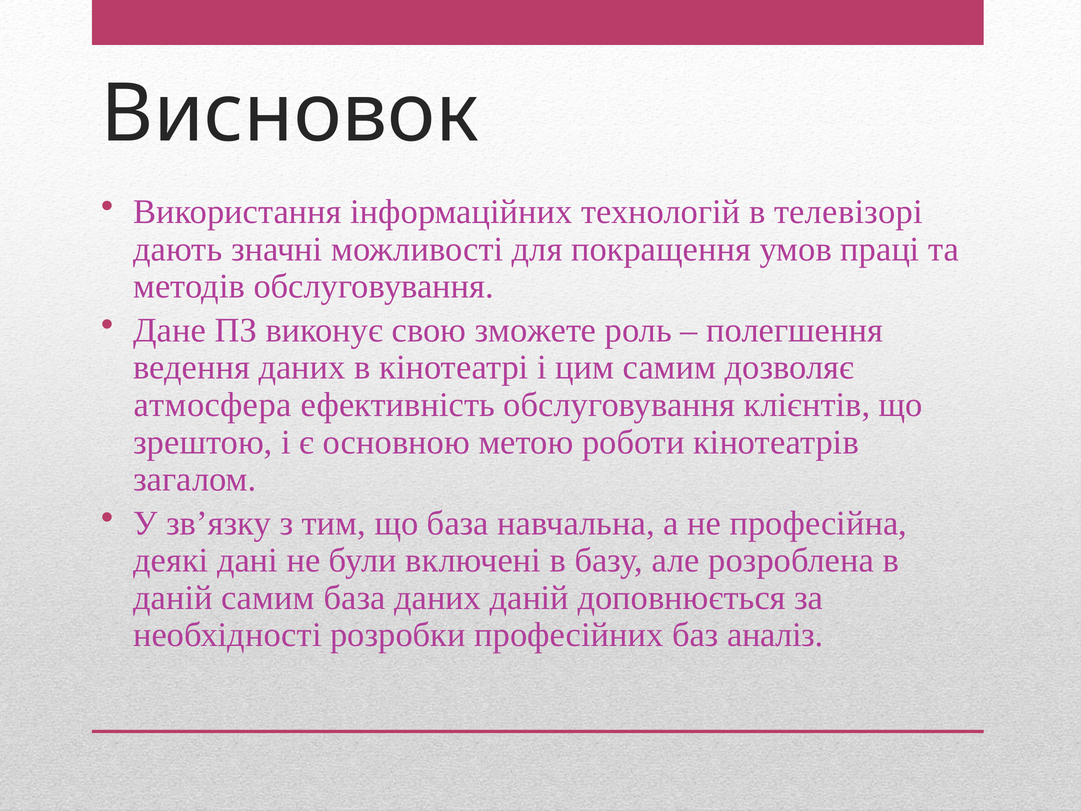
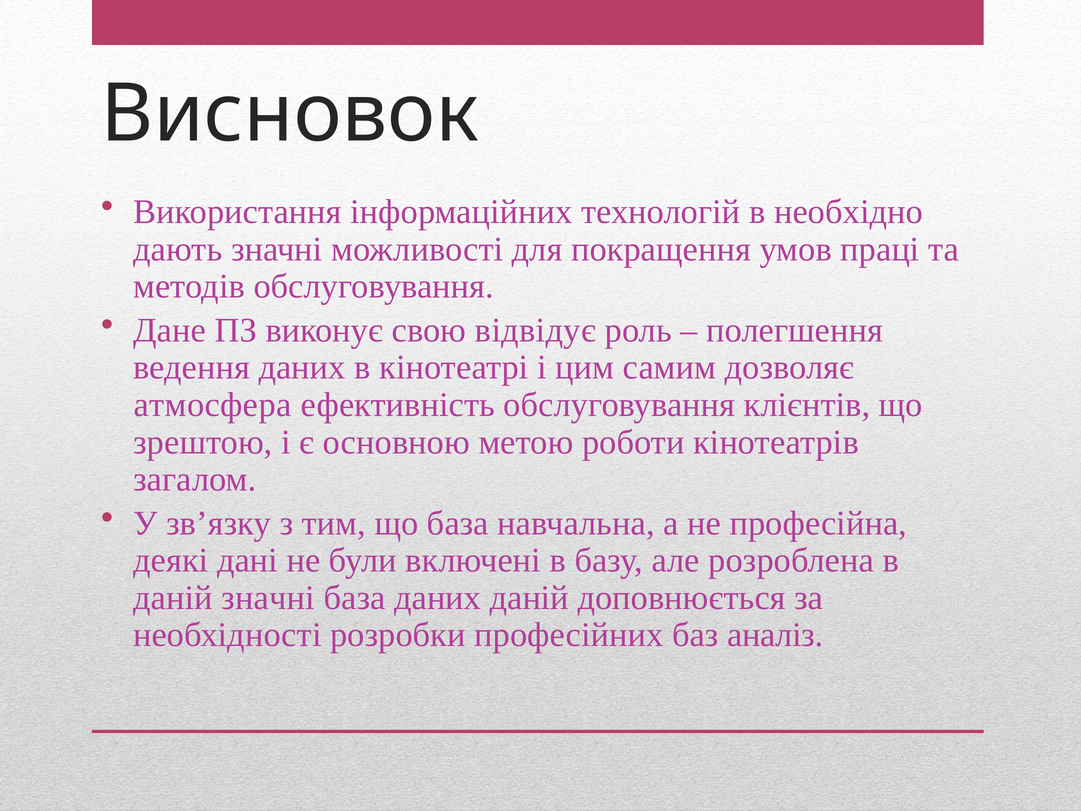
телевізорі: телевізорі -> необхідно
зможете: зможете -> відвідує
даній самим: самим -> значні
